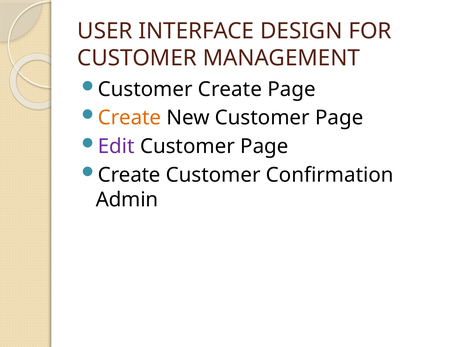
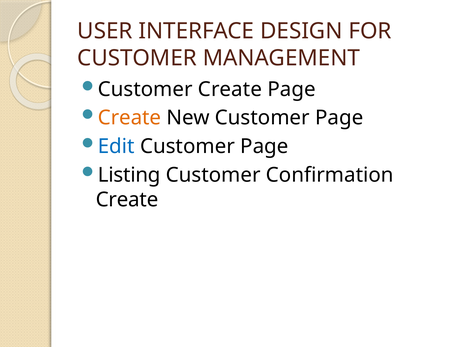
Edit colour: purple -> blue
Create at (129, 175): Create -> Listing
Admin at (127, 200): Admin -> Create
